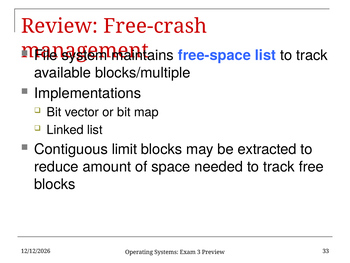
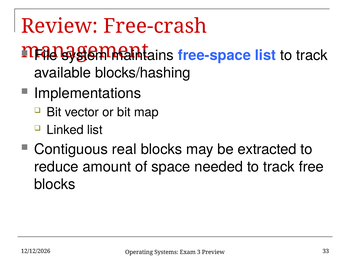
blocks/multiple: blocks/multiple -> blocks/hashing
limit: limit -> real
